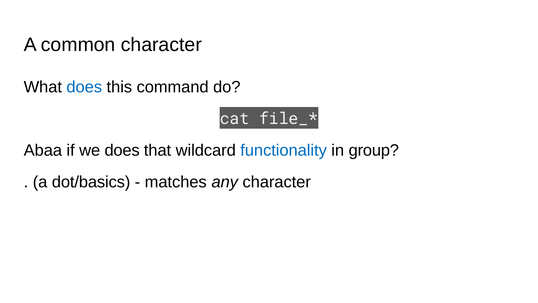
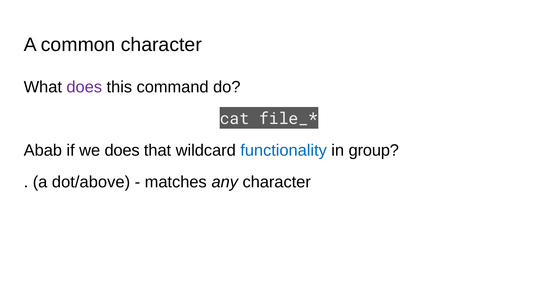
does at (84, 87) colour: blue -> purple
Abaa: Abaa -> Abab
dot/basics: dot/basics -> dot/above
